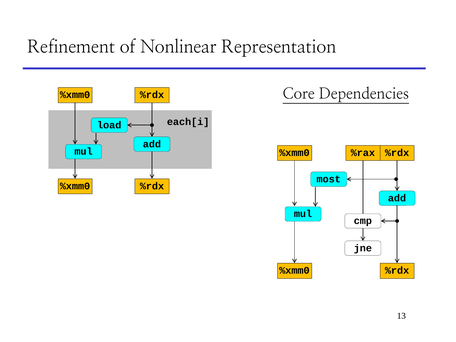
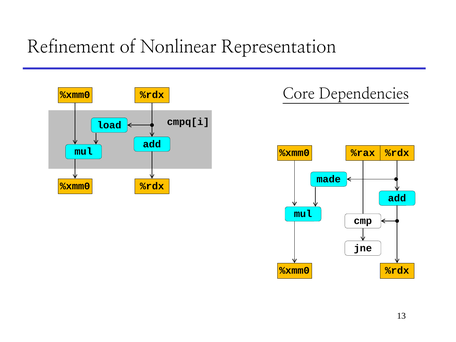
each[i: each[i -> cmpq[i
most: most -> made
